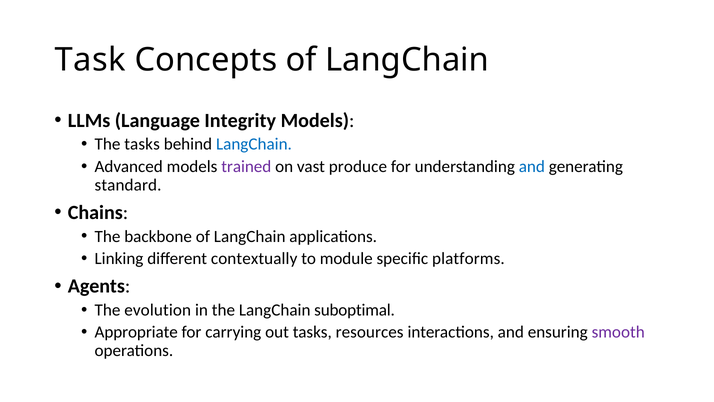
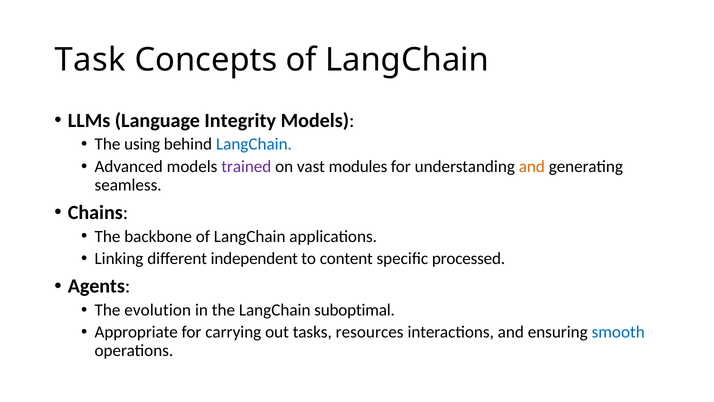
The tasks: tasks -> using
produce: produce -> modules
and at (532, 166) colour: blue -> orange
standard: standard -> seamless
contextually: contextually -> independent
module: module -> content
platforms: platforms -> processed
smooth colour: purple -> blue
